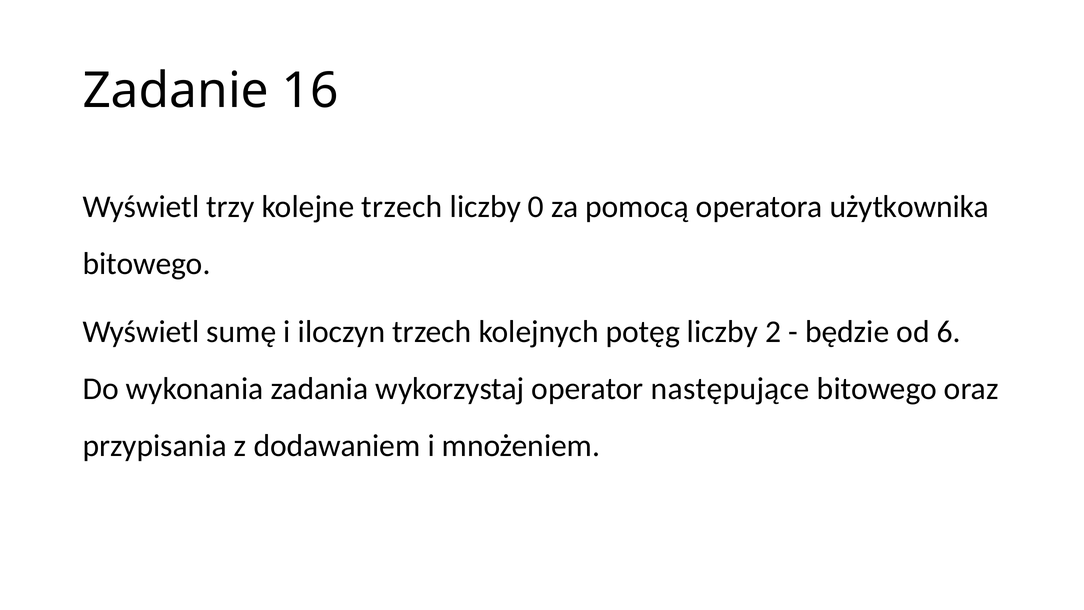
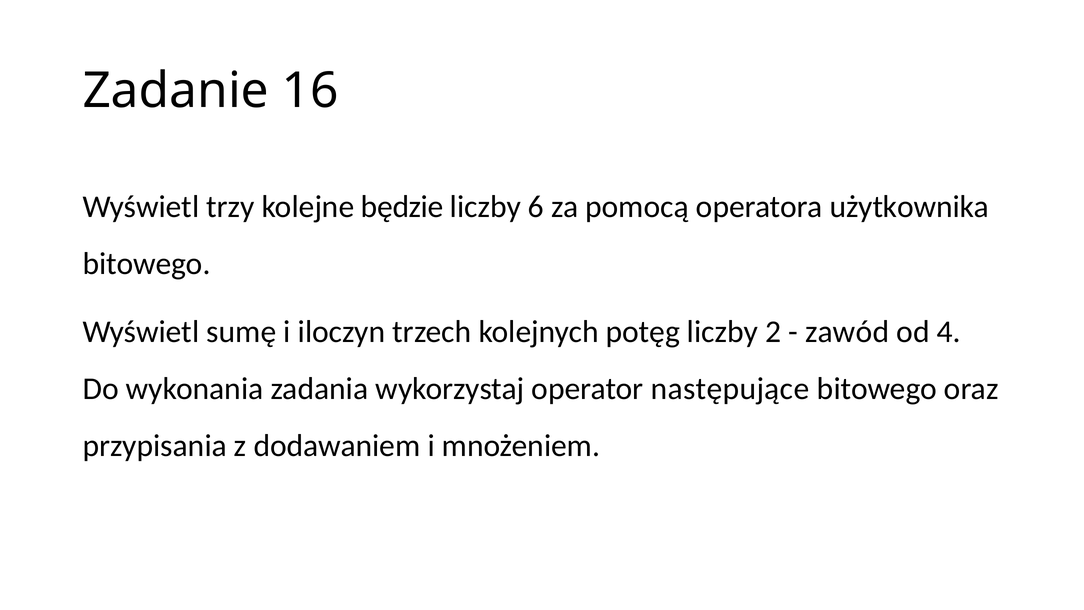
kolejne trzech: trzech -> będzie
0: 0 -> 6
będzie: będzie -> zawód
6: 6 -> 4
